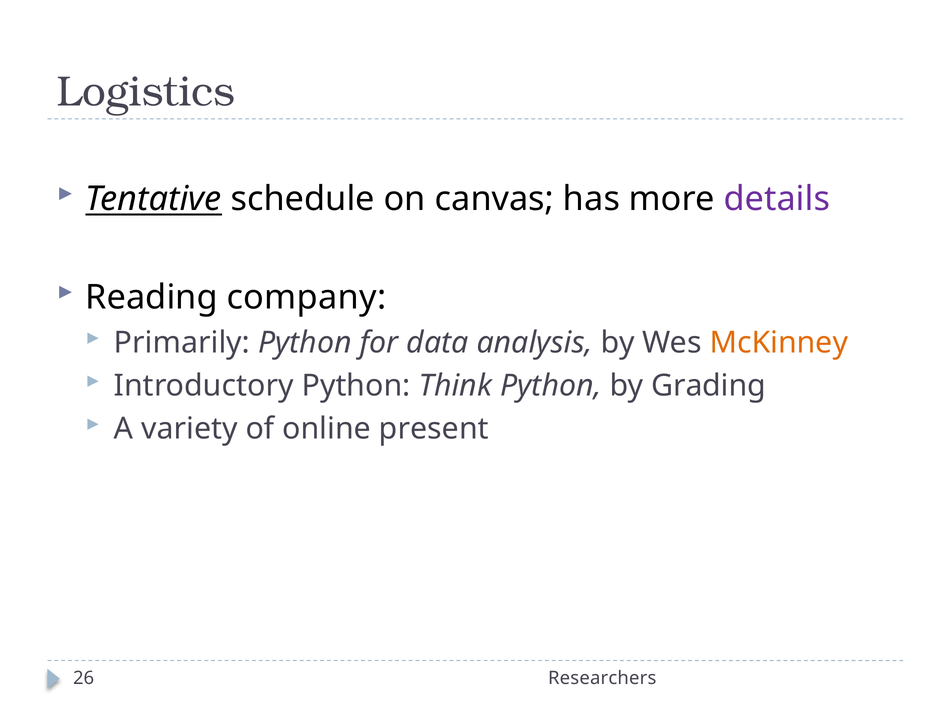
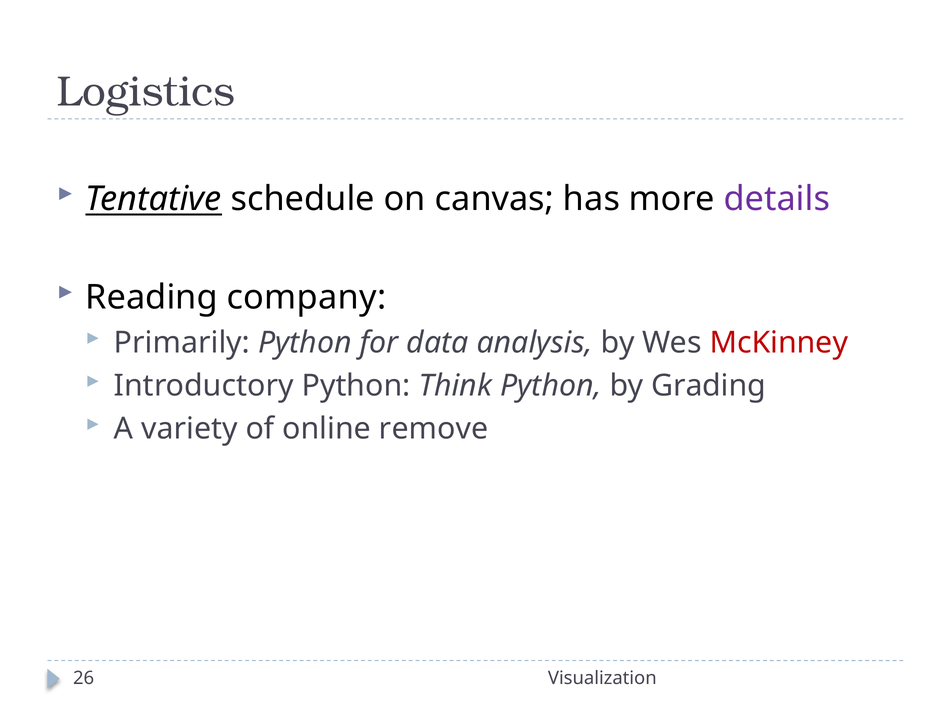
McKinney colour: orange -> red
present: present -> remove
Researchers: Researchers -> Visualization
